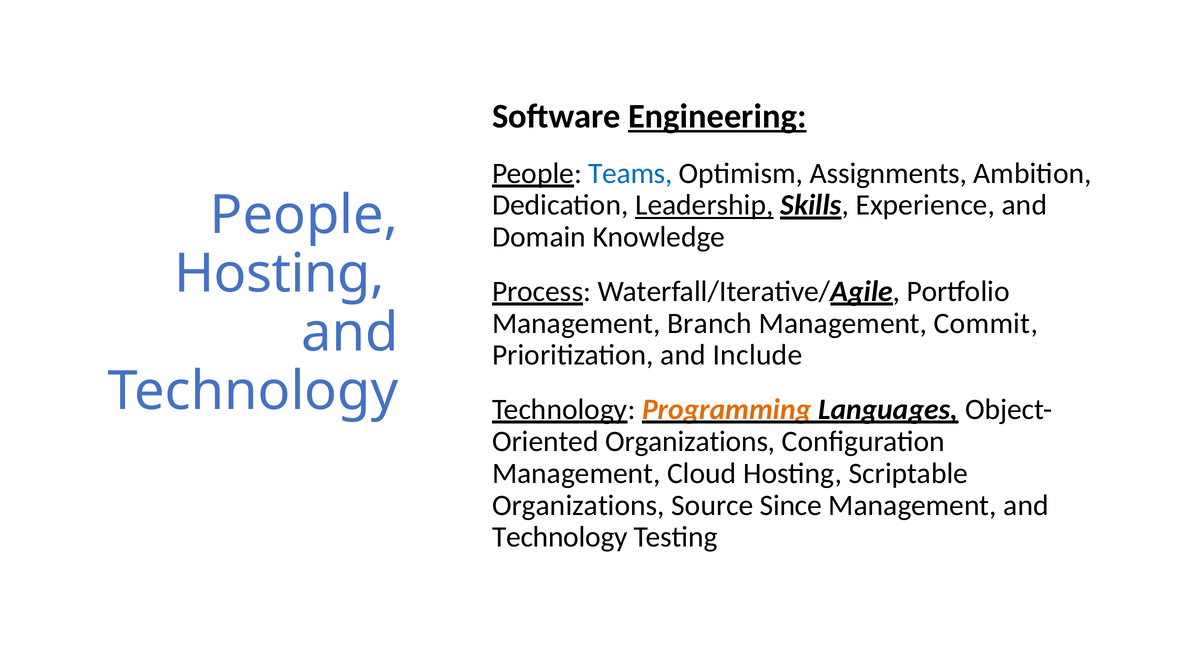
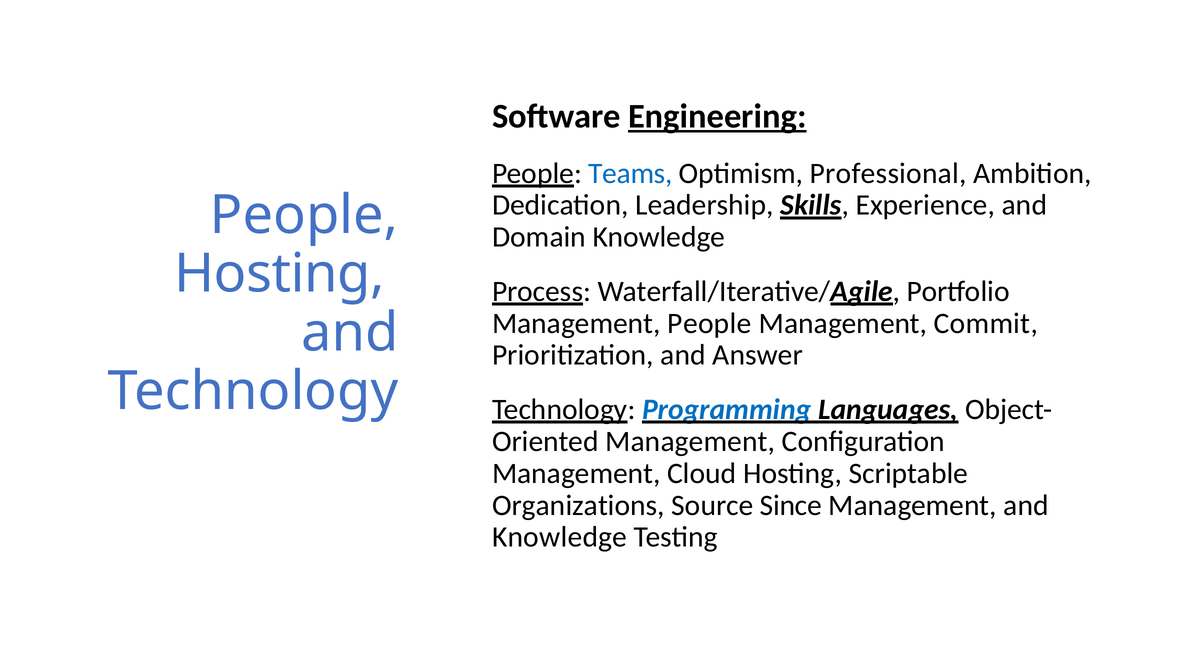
Assignments: Assignments -> Professional
Leadership underline: present -> none
Management Branch: Branch -> People
Include: Include -> Answer
Programming colour: orange -> blue
Organizations at (690, 441): Organizations -> Management
Technology at (560, 537): Technology -> Knowledge
